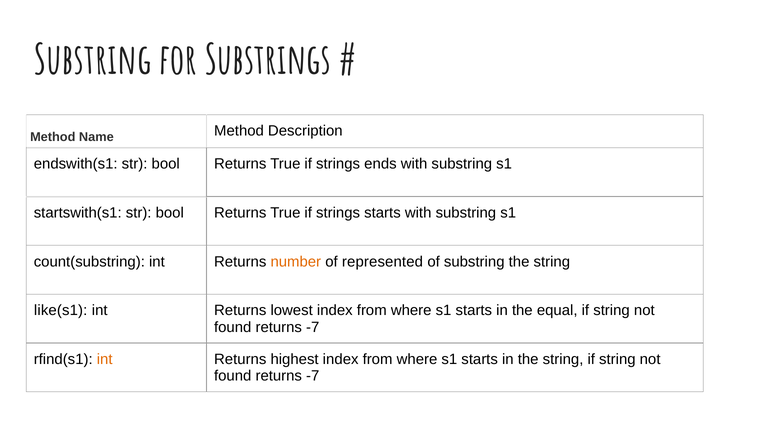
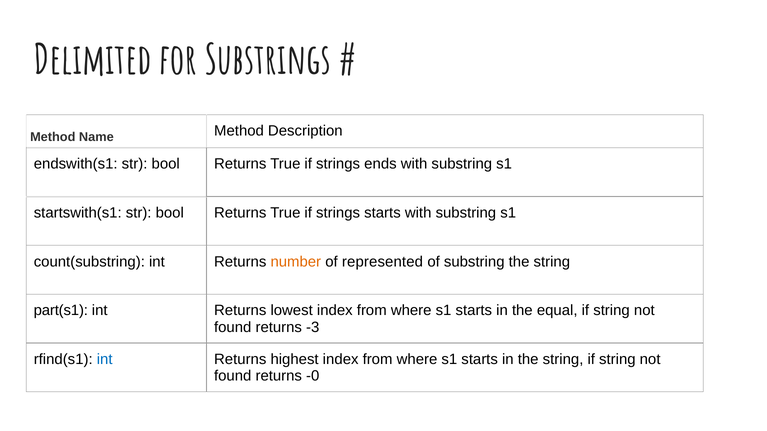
Substring at (93, 61): Substring -> Delimited
like(s1: like(s1 -> part(s1
-7 at (313, 327): -7 -> -3
int at (105, 360) colour: orange -> blue
-7 at (313, 376): -7 -> -0
